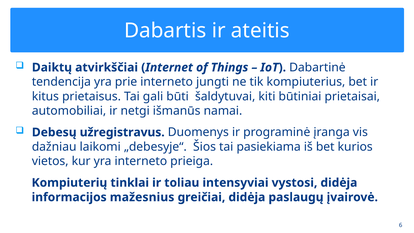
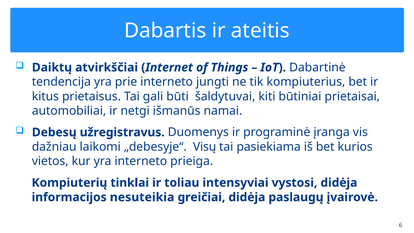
Šios: Šios -> Visų
mažesnius: mažesnius -> nesuteikia
